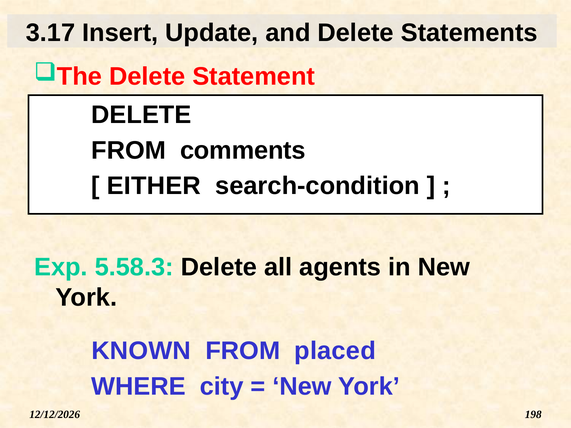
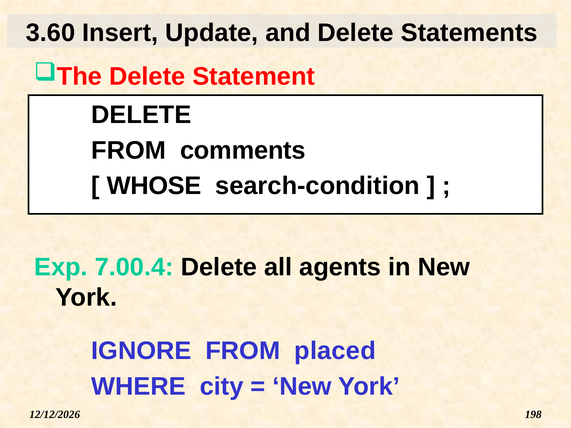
3.17: 3.17 -> 3.60
EITHER: EITHER -> WHOSE
5.58.3: 5.58.3 -> 7.00.4
KNOWN: KNOWN -> IGNORE
